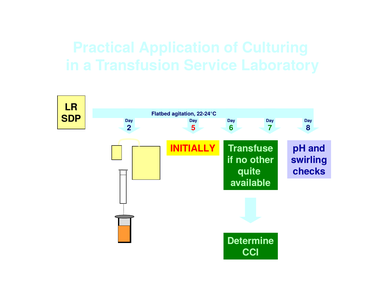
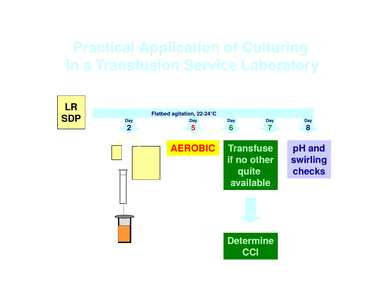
INITIALLY: INITIALLY -> AEROBIC
